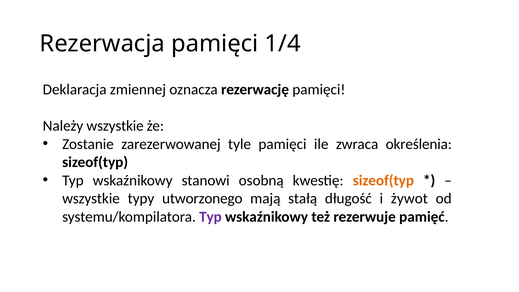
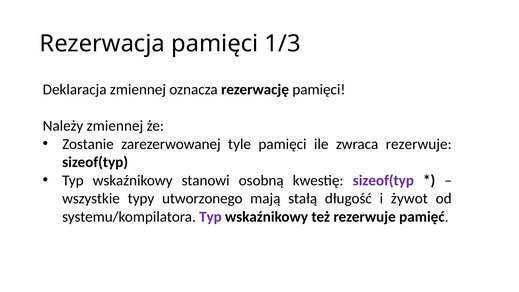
1/4: 1/4 -> 1/3
Należy wszystkie: wszystkie -> zmiennej
zwraca określenia: określenia -> rezerwuje
sizeof(typ at (383, 180) colour: orange -> purple
